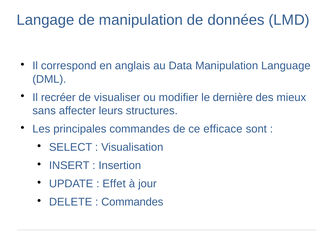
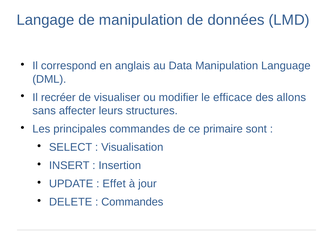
dernière: dernière -> efficace
mieux: mieux -> allons
efficace: efficace -> primaire
